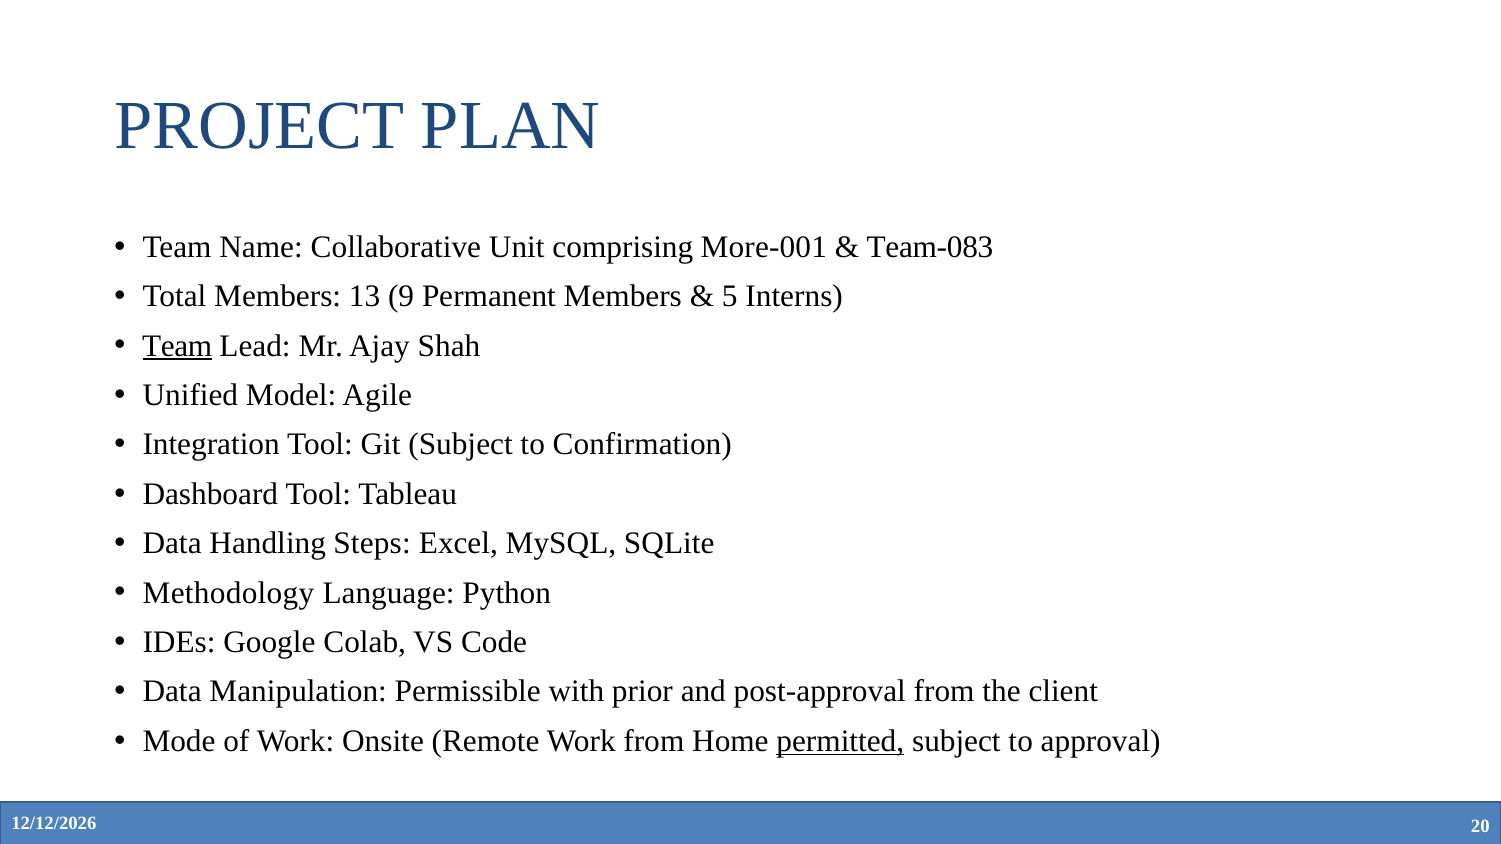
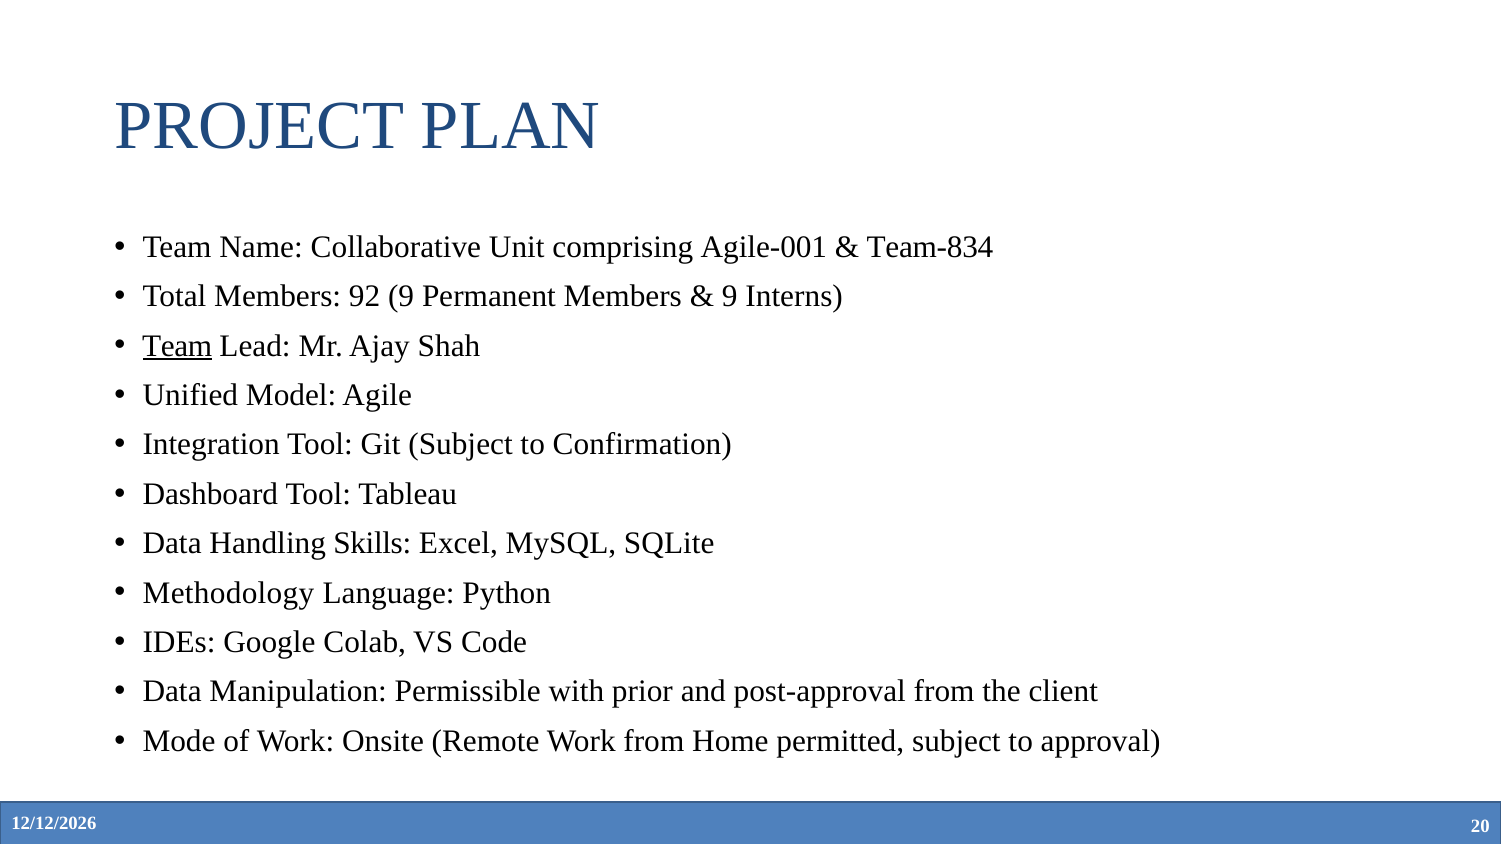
More-001: More-001 -> Agile-001
Team-083: Team-083 -> Team-834
13: 13 -> 92
5 at (730, 297): 5 -> 9
Steps: Steps -> Skills
permitted underline: present -> none
